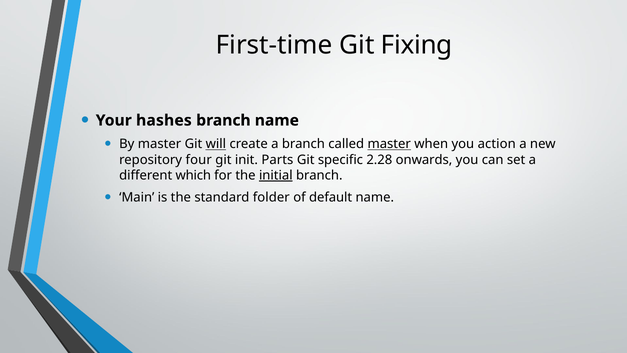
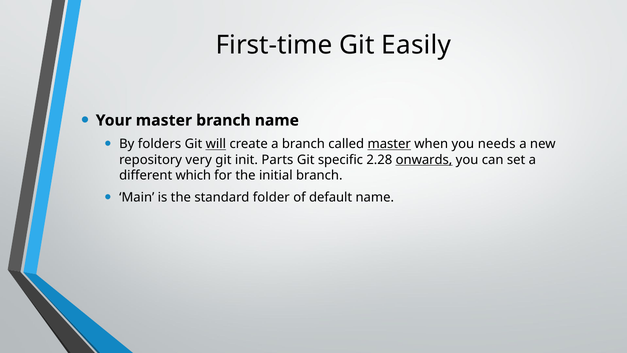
Fixing: Fixing -> Easily
Your hashes: hashes -> master
By master: master -> folders
action: action -> needs
four: four -> very
onwards underline: none -> present
initial underline: present -> none
